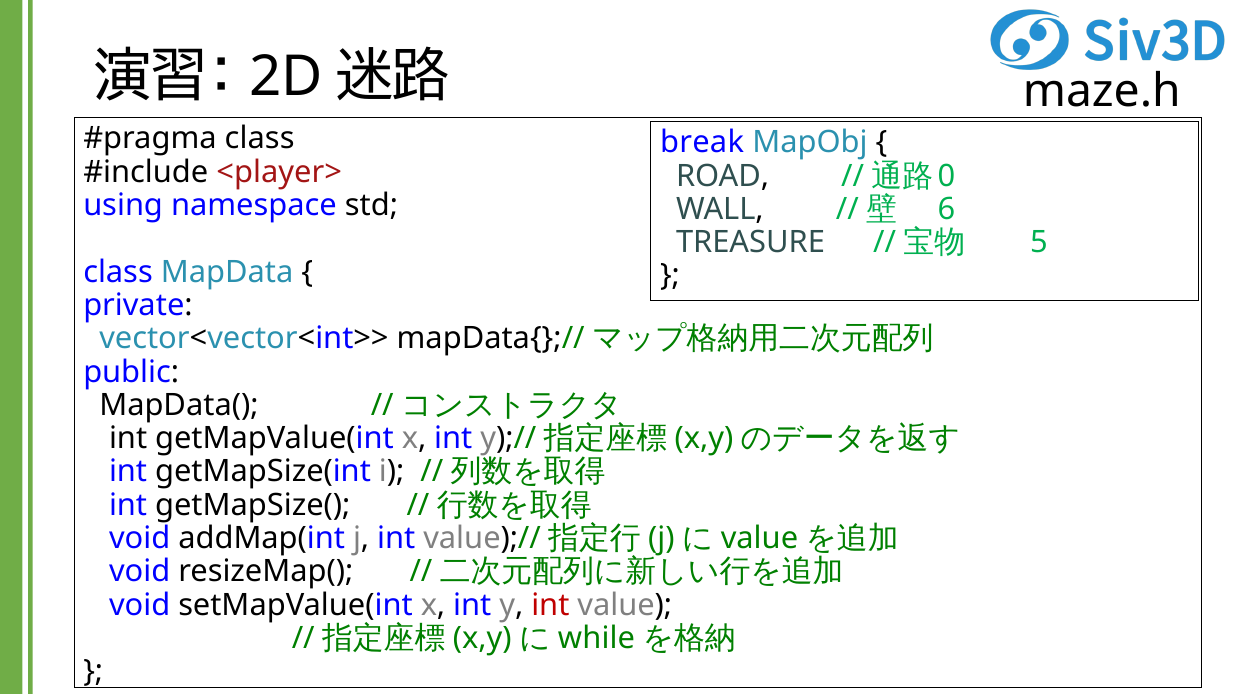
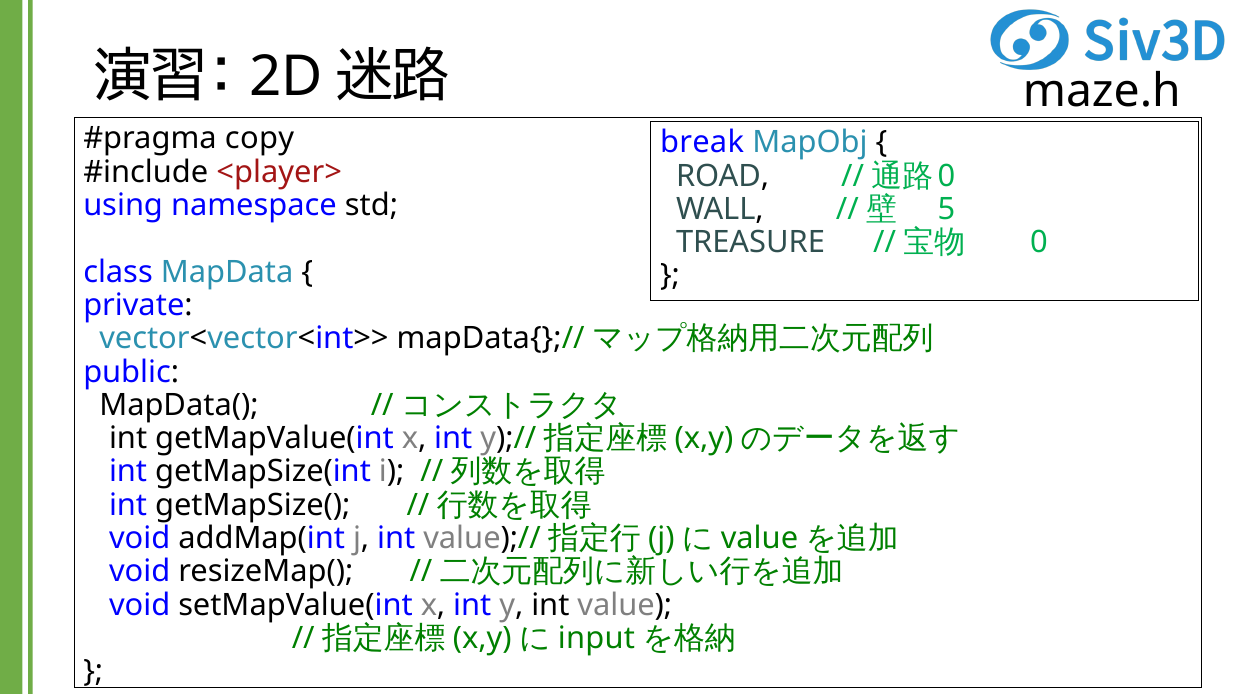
class at (260, 139): class -> copy
6: 6 -> 5
5 at (1039, 243): 5 -> 0
int at (550, 605) colour: red -> black
while: while -> input
